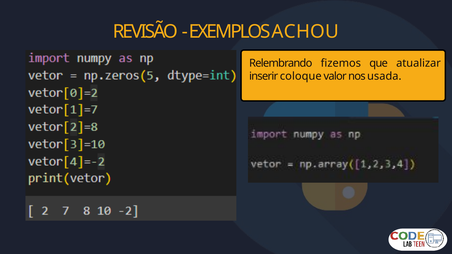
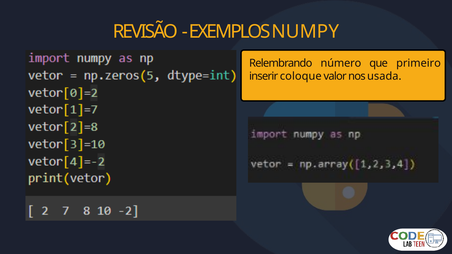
ACHOU: ACHOU -> NUMPY
fizemos: fizemos -> número
atualizar: atualizar -> primeiro
